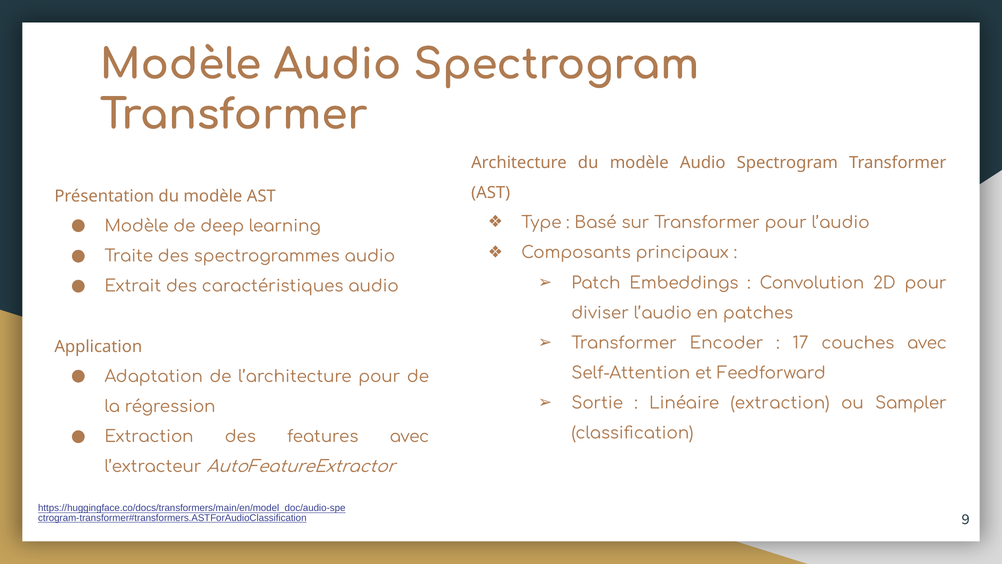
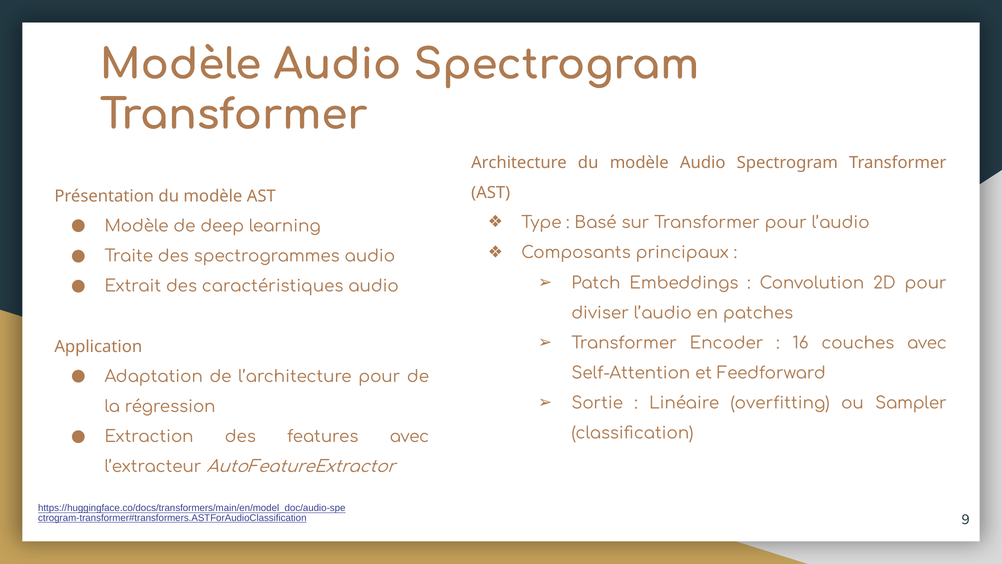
17: 17 -> 16
Linéaire extraction: extraction -> overfitting
